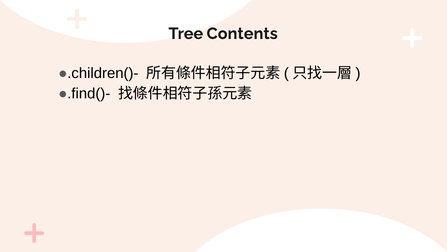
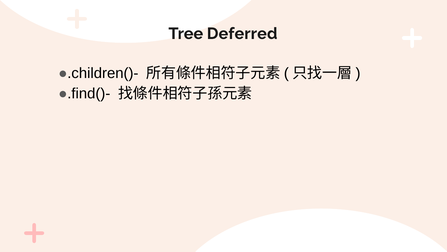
Contents: Contents -> Deferred
